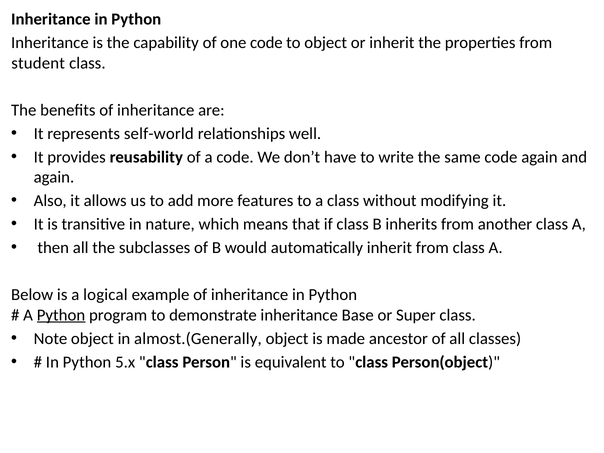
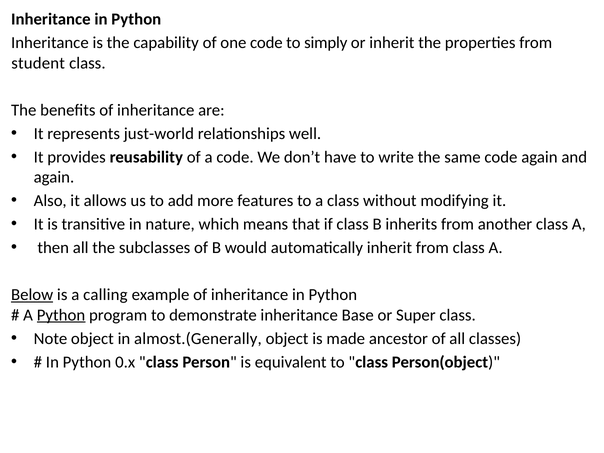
to object: object -> simply
self-world: self-world -> just-world
Below underline: none -> present
logical: logical -> calling
5.x: 5.x -> 0.x
